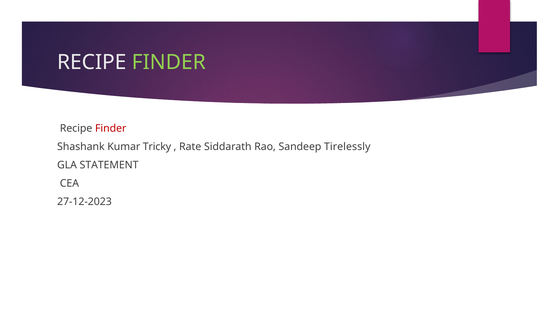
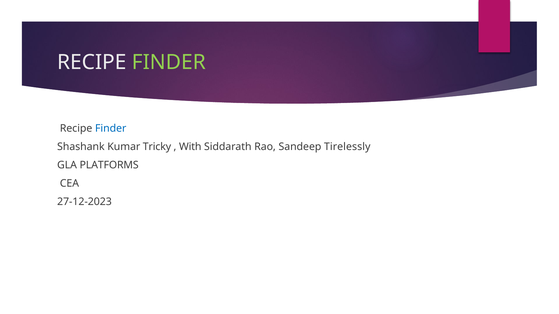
Finder at (111, 128) colour: red -> blue
Rate: Rate -> With
STATEMENT: STATEMENT -> PLATFORMS
